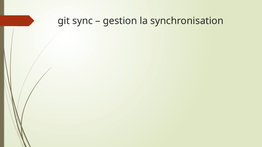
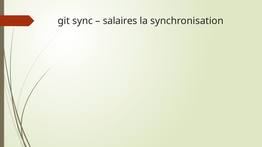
gestion: gestion -> salaires
